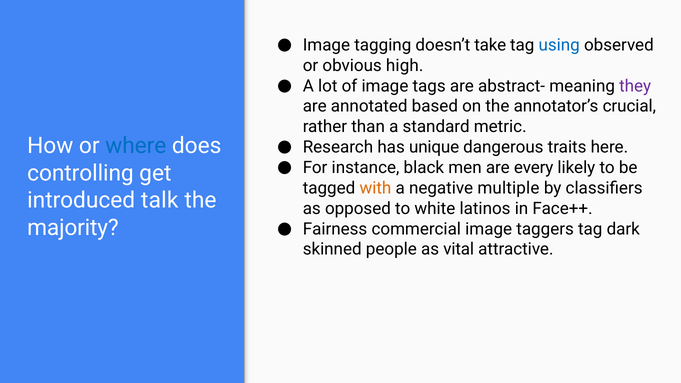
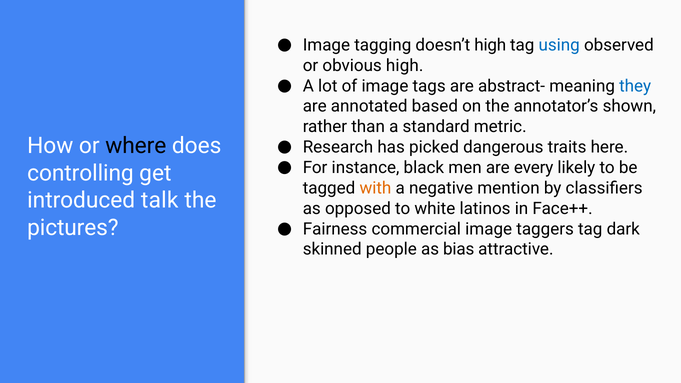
doesn’t take: take -> high
they colour: purple -> blue
crucial: crucial -> shown
where colour: blue -> black
unique: unique -> picked
multiple: multiple -> mention
majority: majority -> pictures
vital: vital -> bias
